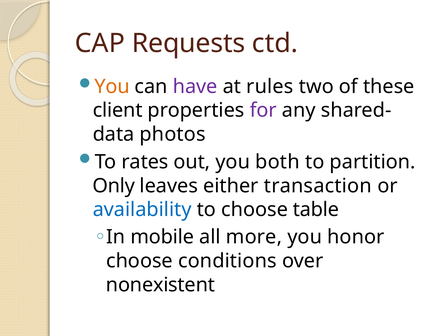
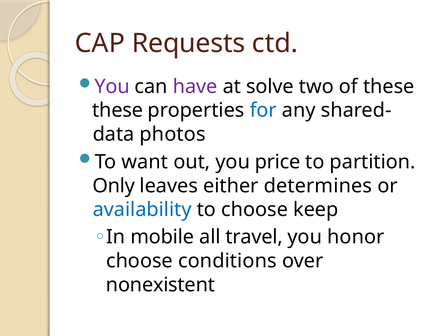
You at (112, 86) colour: orange -> purple
rules: rules -> solve
client at (118, 110): client -> these
for colour: purple -> blue
rates: rates -> want
both: both -> price
transaction: transaction -> determines
table: table -> keep
more: more -> travel
